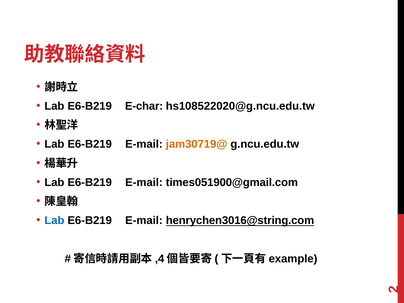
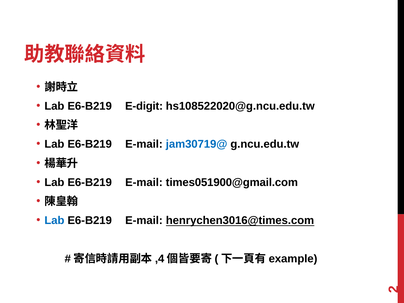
E-char: E-char -> E-digit
jam30719@ colour: orange -> blue
henrychen3016@string.com: henrychen3016@string.com -> henrychen3016@times.com
